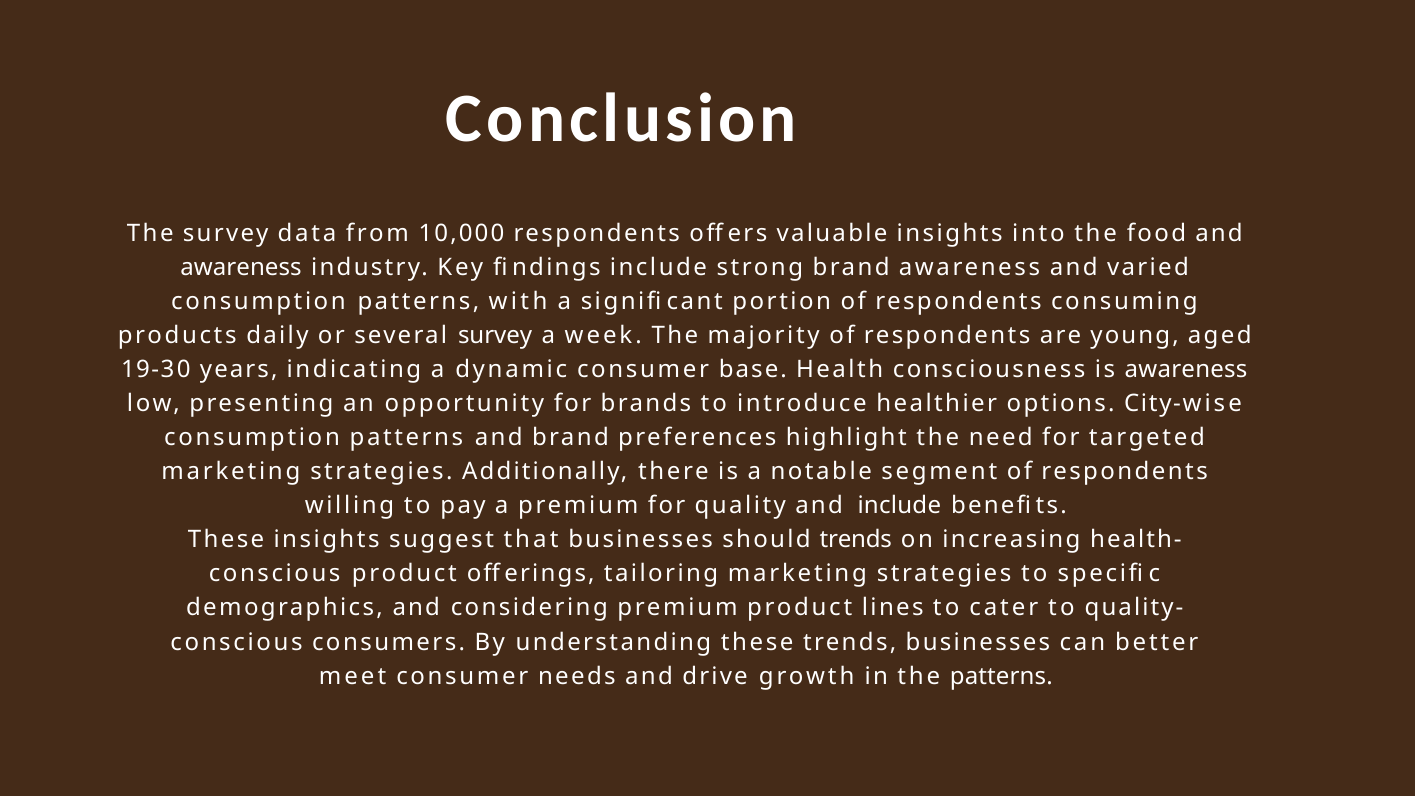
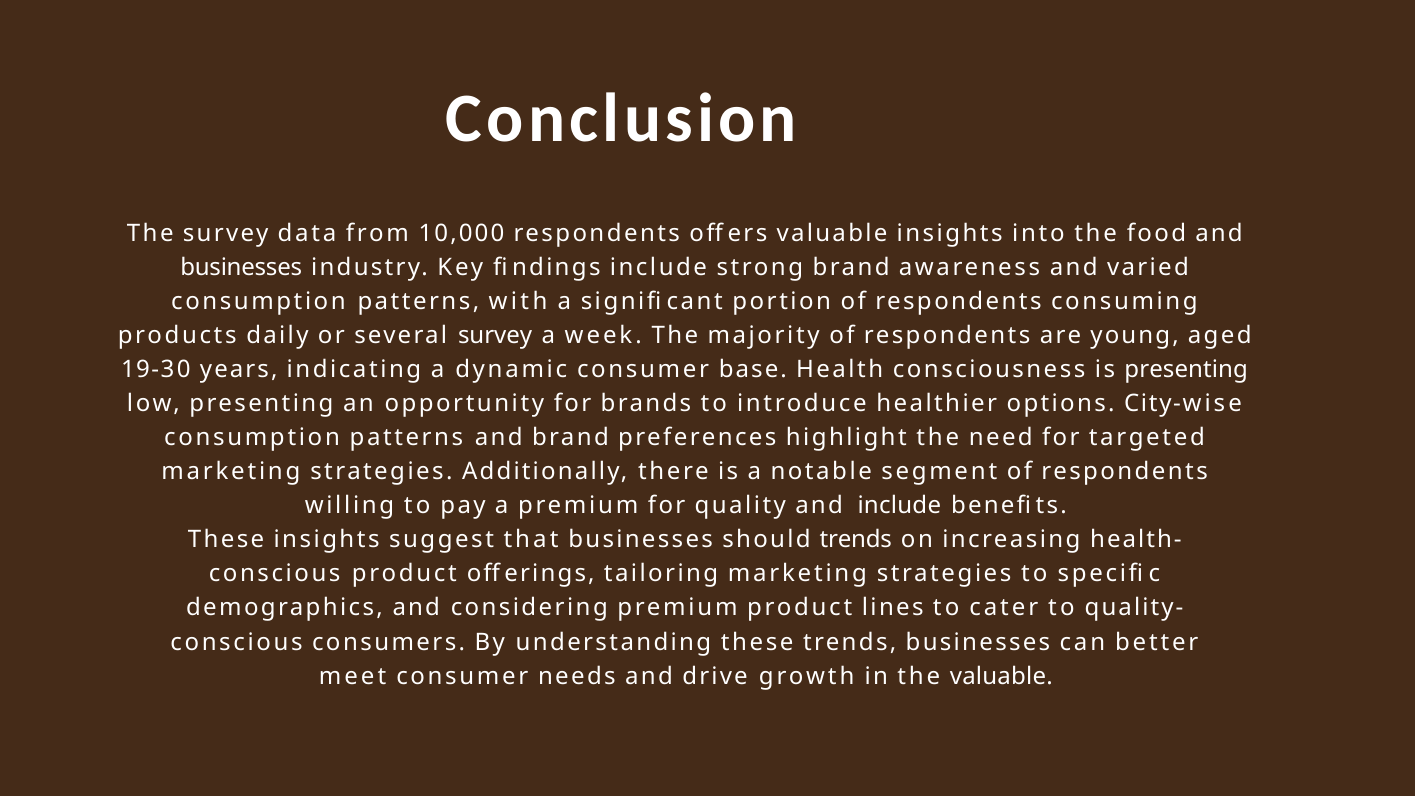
awareness at (241, 267): awareness -> businesses
is awareness: awareness -> presenting
the patterns: patterns -> valuable
